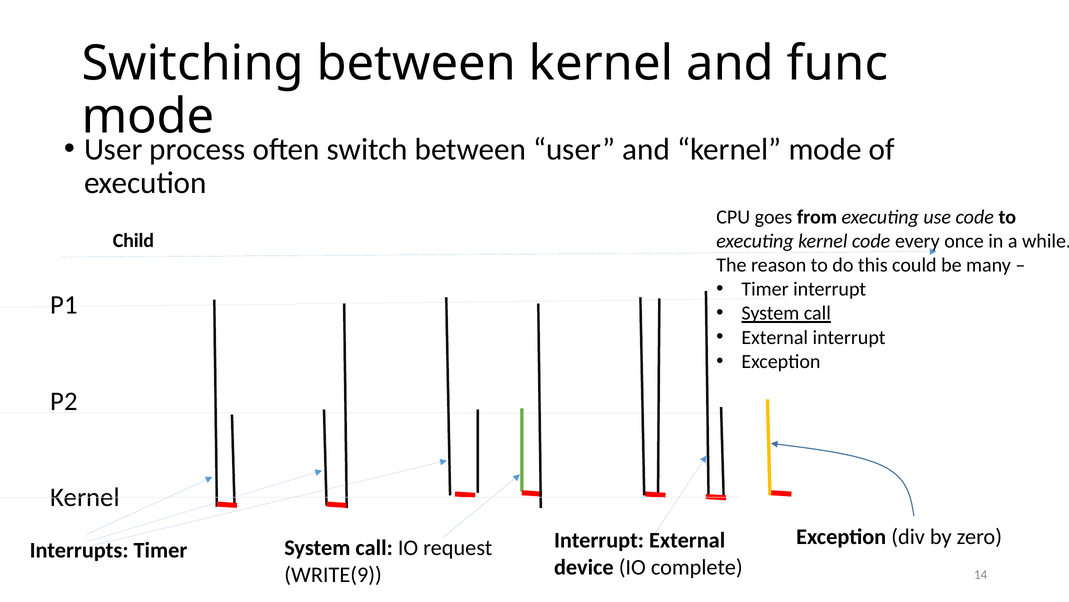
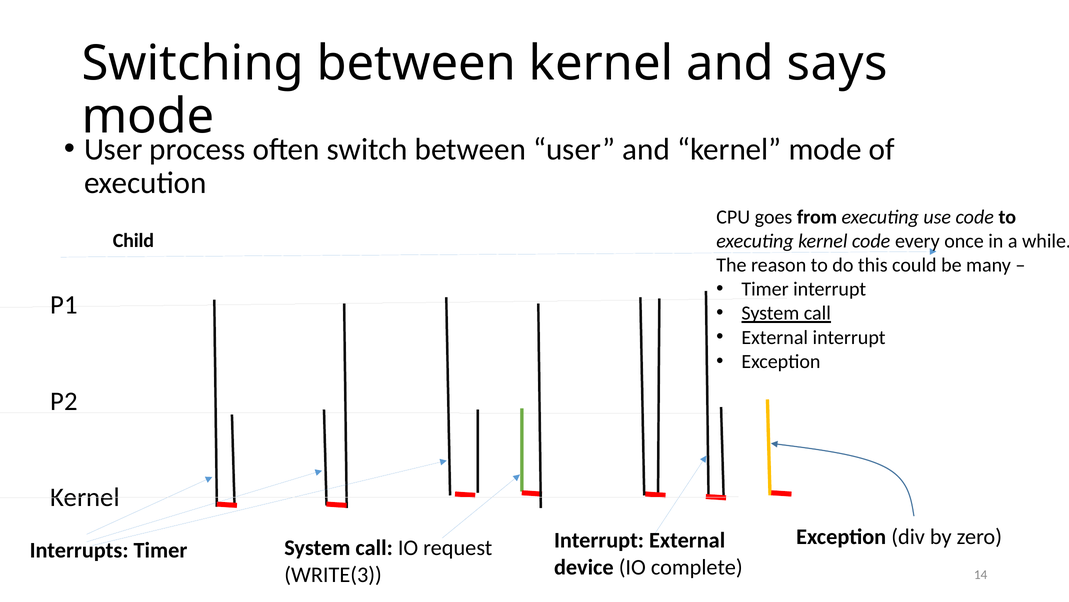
func: func -> says
WRITE(9: WRITE(9 -> WRITE(3
